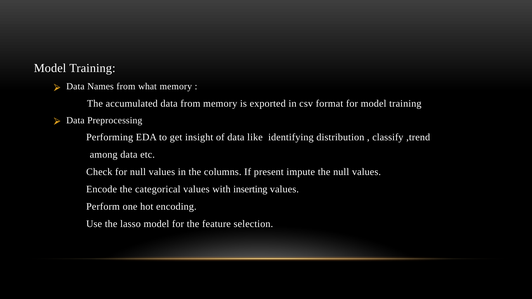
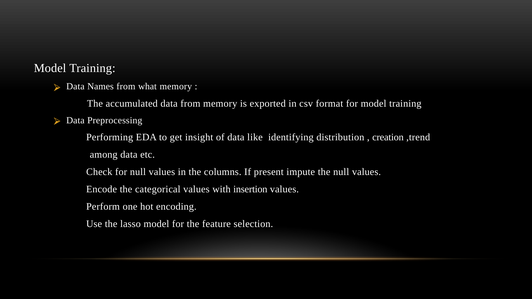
classify: classify -> creation
inserting: inserting -> insertion
